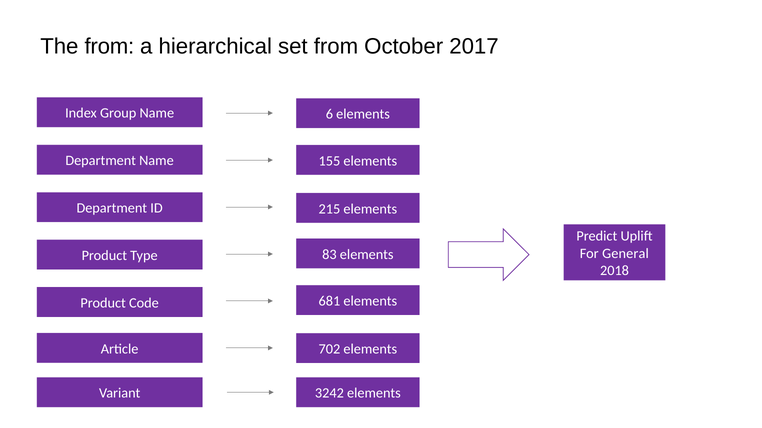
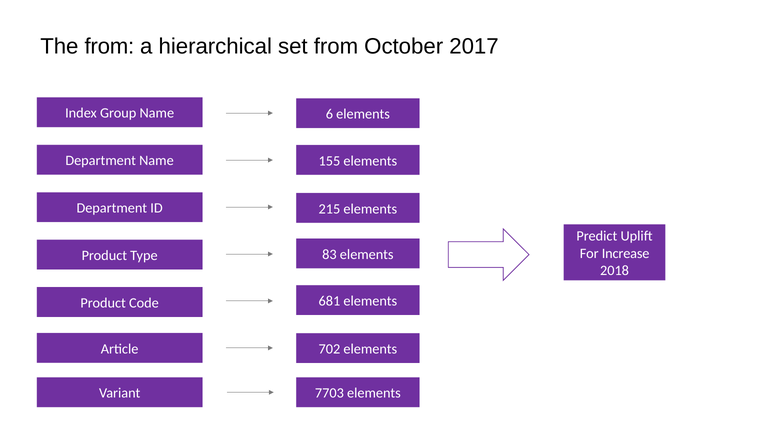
General: General -> Increase
3242: 3242 -> 7703
